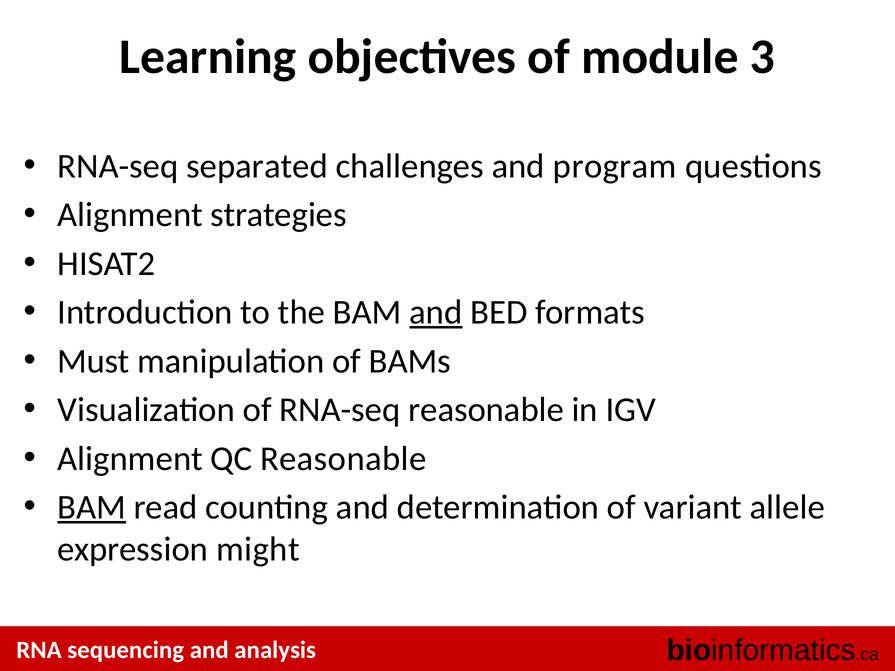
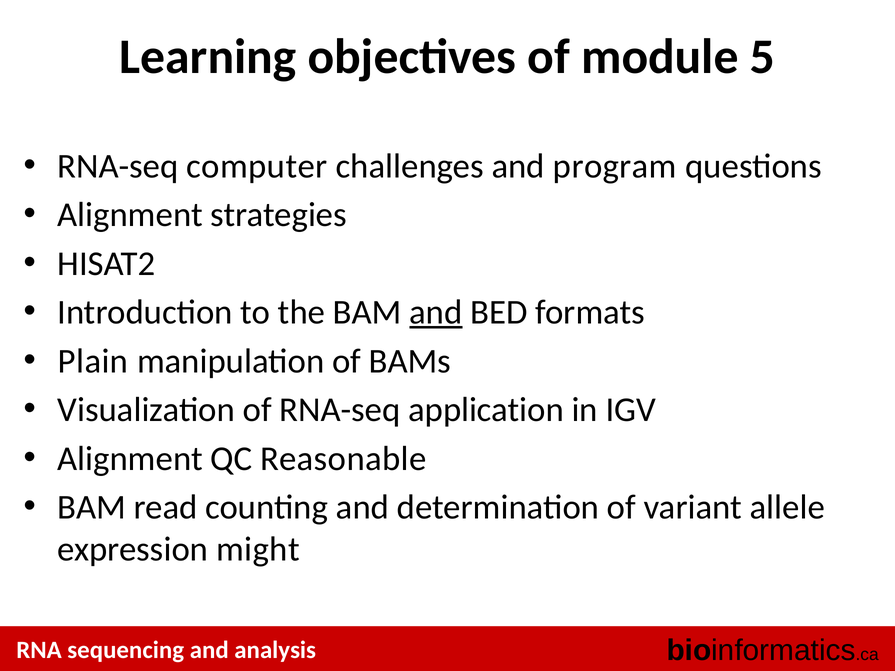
3: 3 -> 5
separated: separated -> computer
Must: Must -> Plain
RNA-seq reasonable: reasonable -> application
BAM at (92, 507) underline: present -> none
